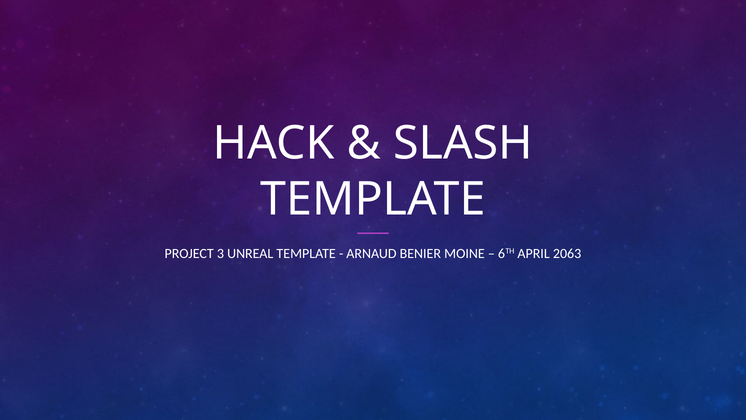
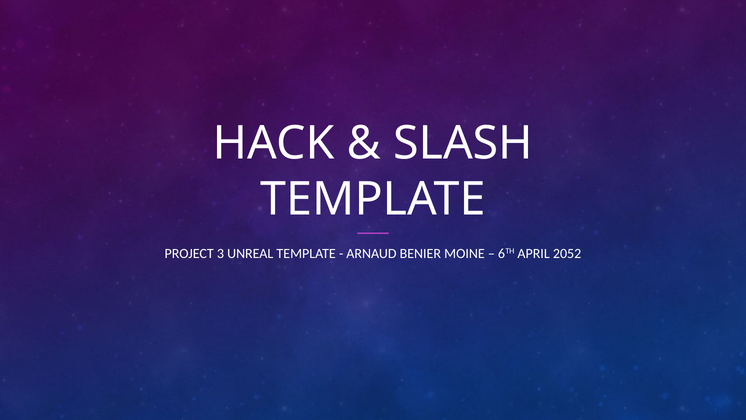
2063: 2063 -> 2052
